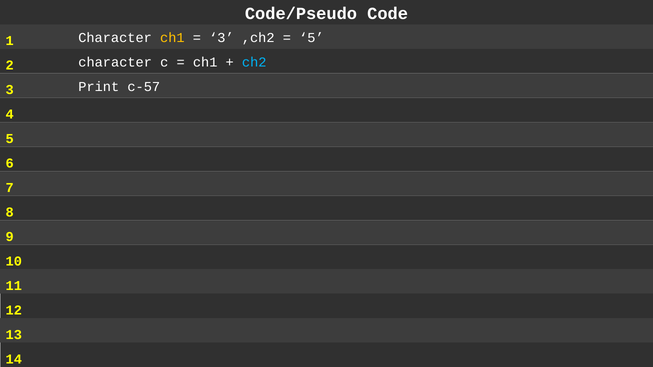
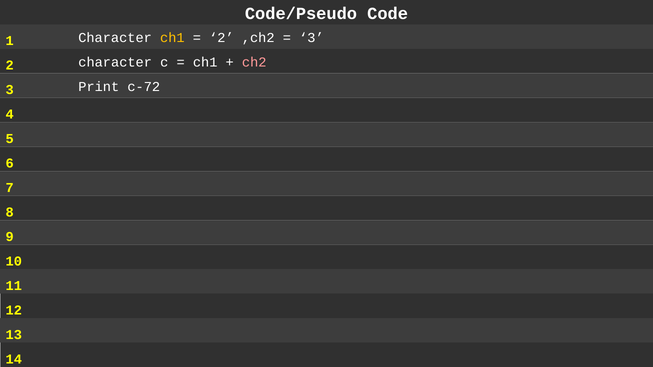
3 at (221, 38): 3 -> 2
5 at (311, 38): 5 -> 3
ch2 colour: light blue -> pink
c-57: c-57 -> c-72
